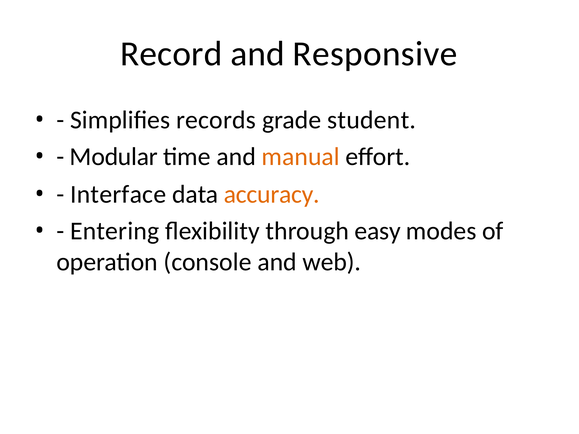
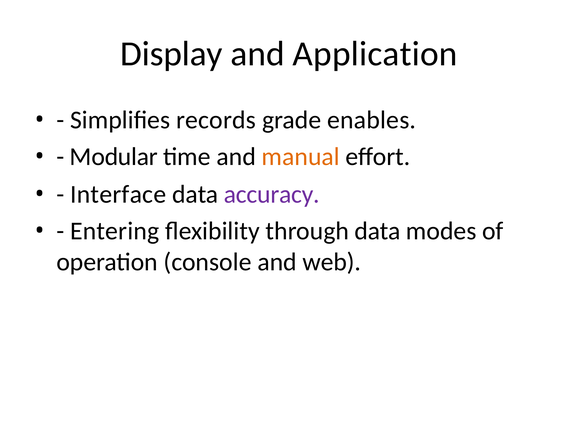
Record: Record -> Display
Responsive: Responsive -> Application
student: student -> enables
accuracy colour: orange -> purple
through easy: easy -> data
